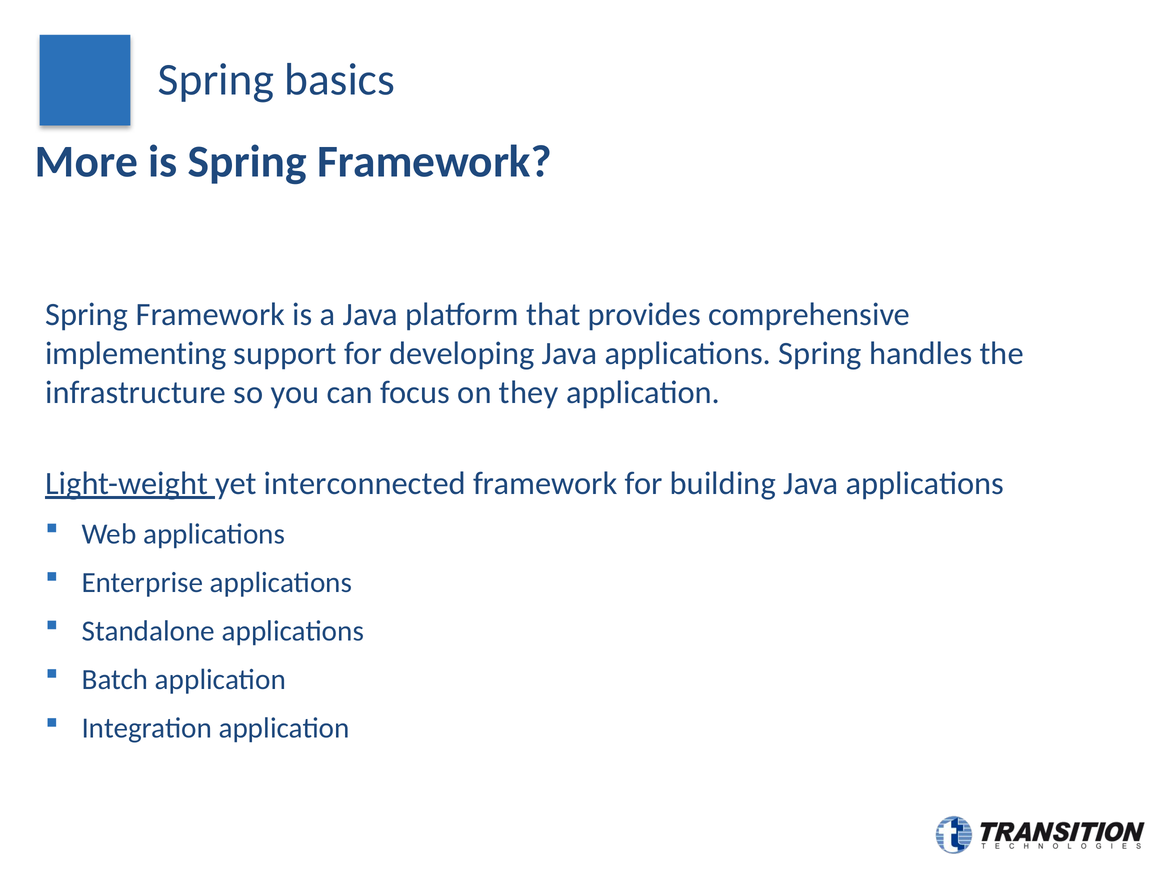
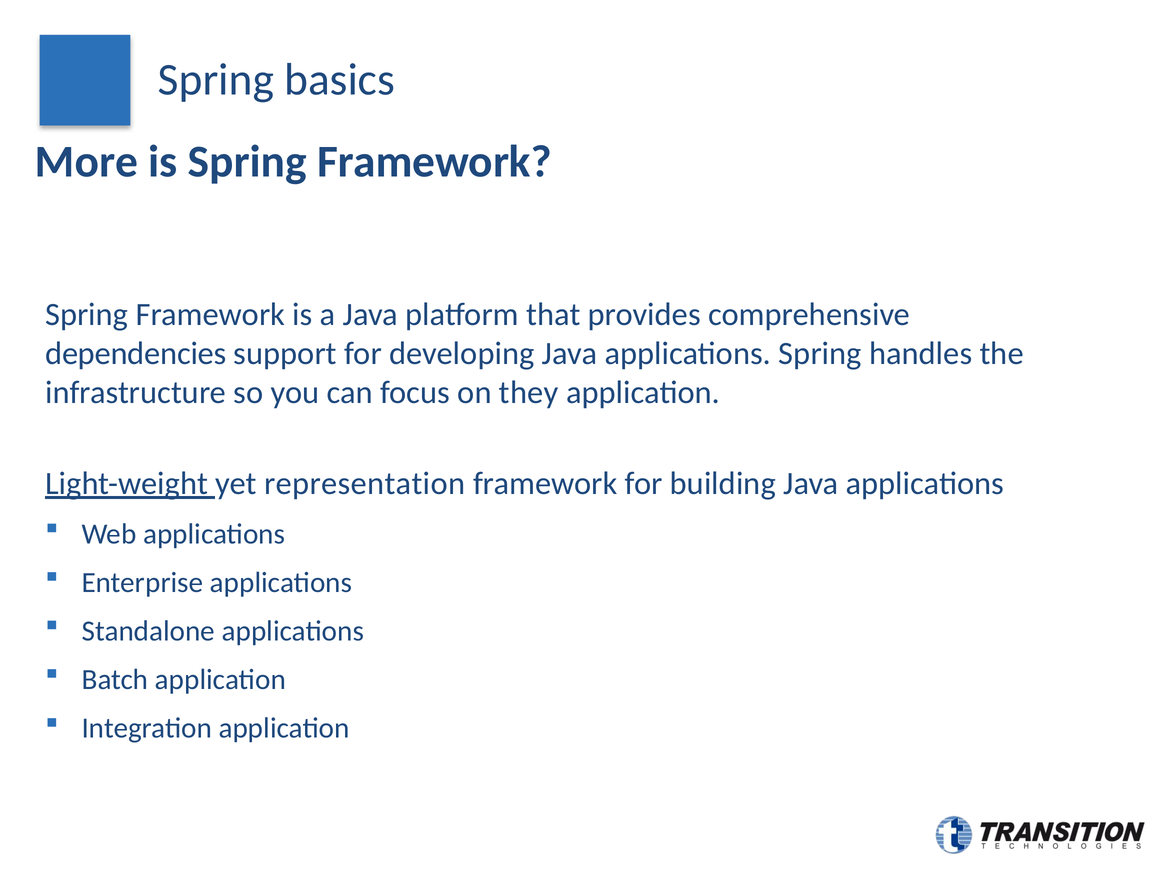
implementing: implementing -> dependencies
interconnected: interconnected -> representation
